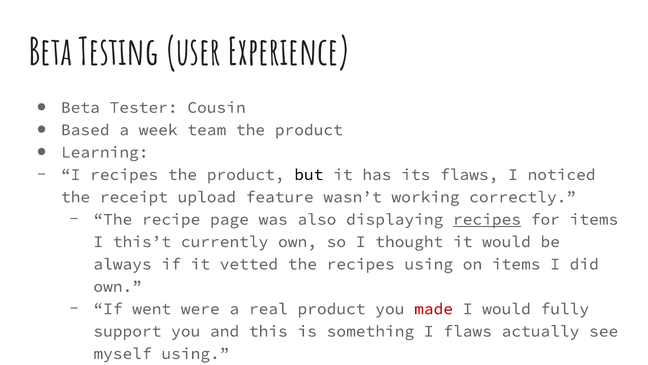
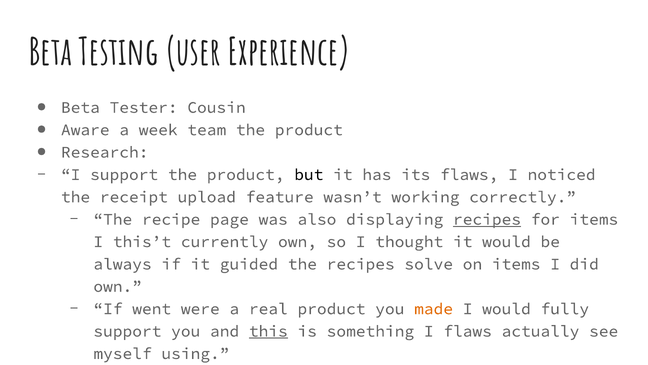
Based: Based -> Aware
Learning: Learning -> Research
I recipes: recipes -> support
vetted: vetted -> guided
recipes using: using -> solve
made colour: red -> orange
this underline: none -> present
